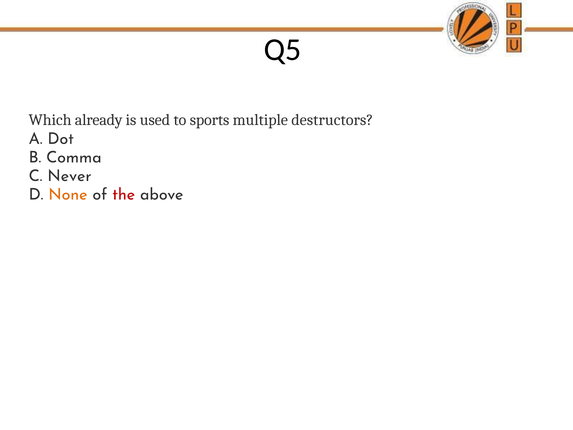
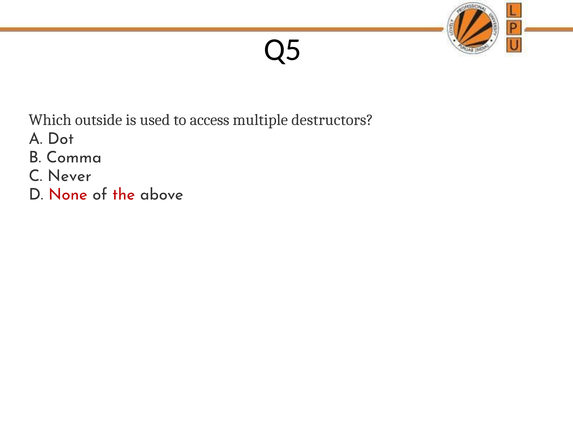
already: already -> outside
sports: sports -> access
None colour: orange -> red
